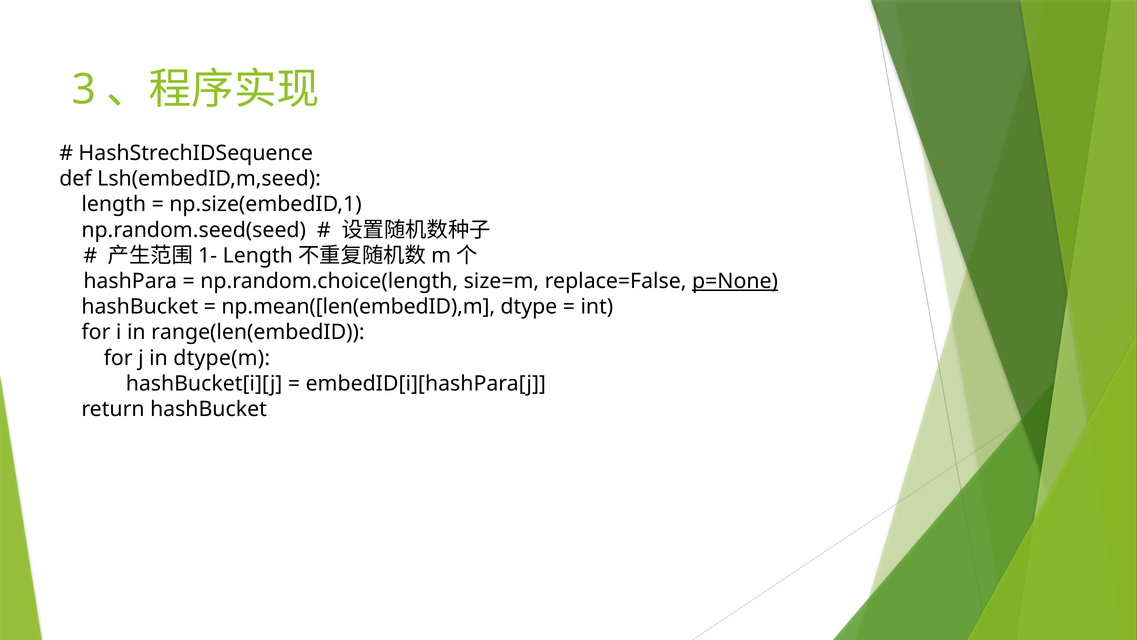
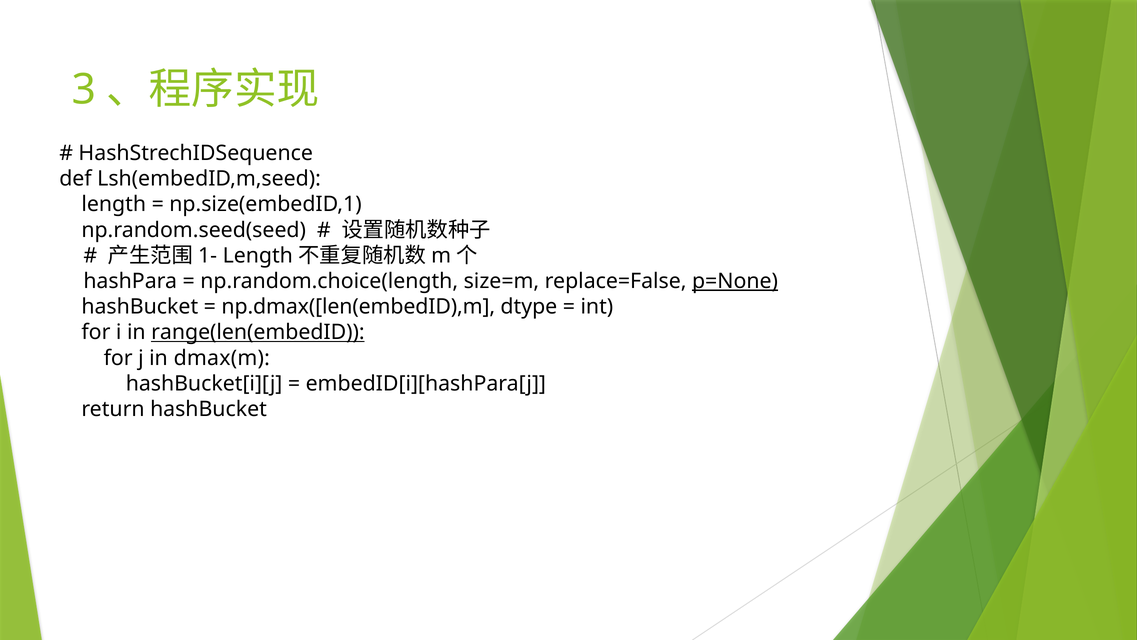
np.mean([len(embedID),m: np.mean([len(embedID),m -> np.dmax([len(embedID),m
range(len(embedID underline: none -> present
dtype(m: dtype(m -> dmax(m
